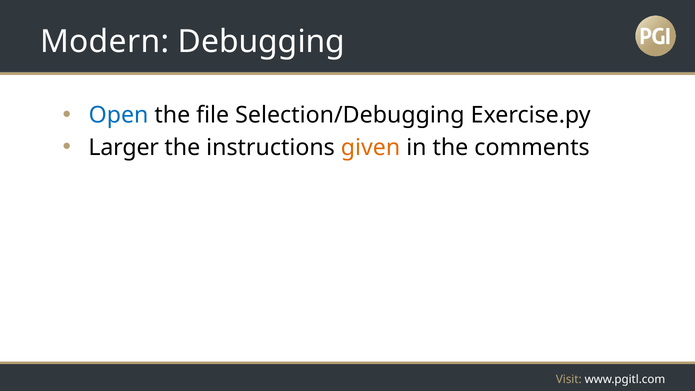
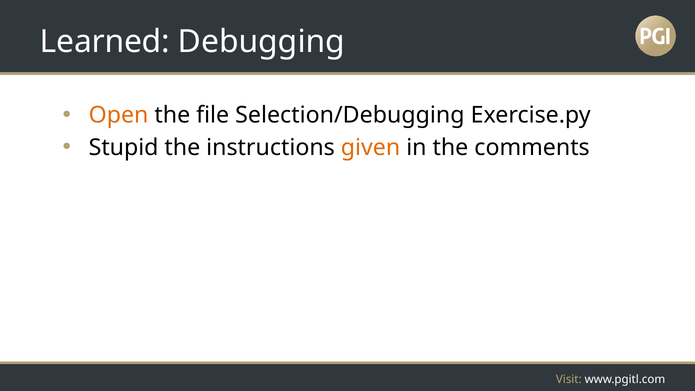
Modern: Modern -> Learned
Open colour: blue -> orange
Larger: Larger -> Stupid
